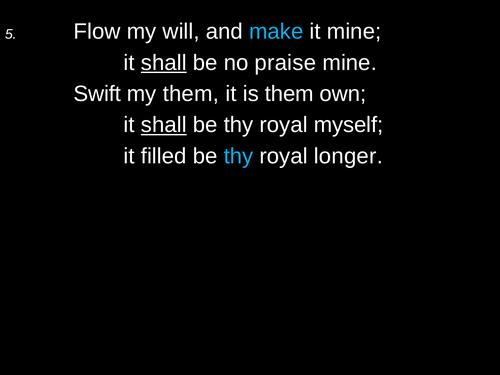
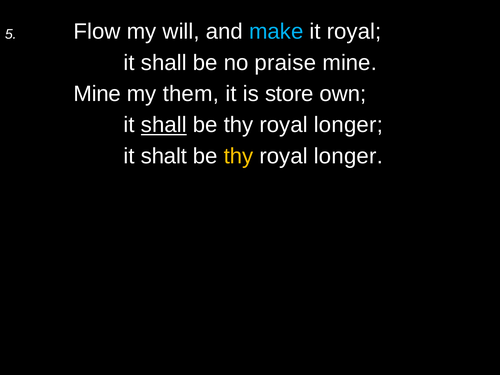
it mine: mine -> royal
shall at (164, 63) underline: present -> none
Swift at (97, 94): Swift -> Mine
is them: them -> store
myself at (349, 125): myself -> longer
filled: filled -> shalt
thy at (238, 156) colour: light blue -> yellow
